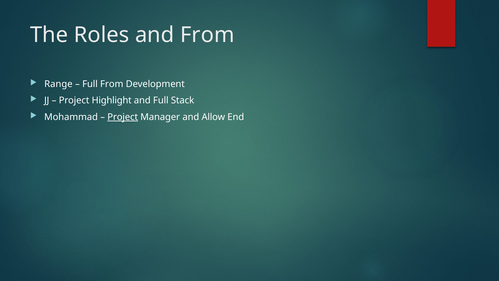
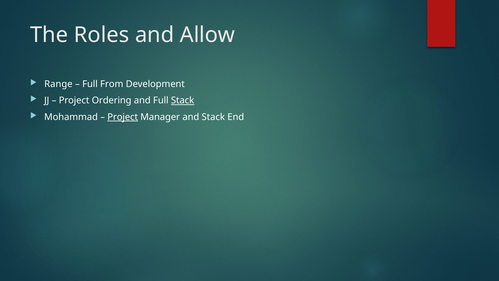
and From: From -> Allow
Highlight: Highlight -> Ordering
Stack at (183, 100) underline: none -> present
and Allow: Allow -> Stack
